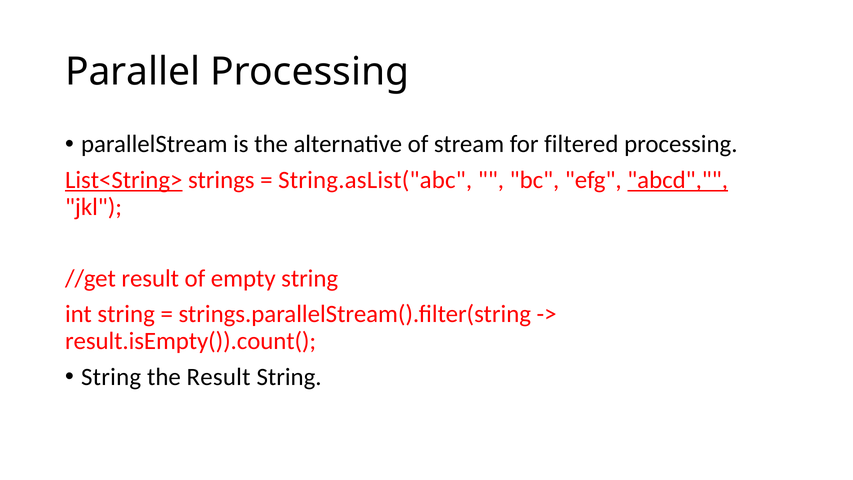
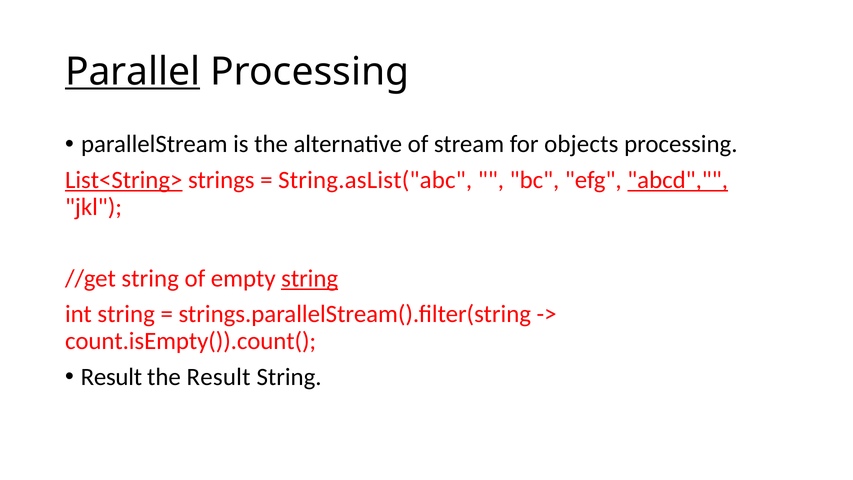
Parallel underline: none -> present
filtered: filtered -> objects
//get result: result -> string
string at (310, 278) underline: none -> present
result.isEmpty()).count(: result.isEmpty()).count( -> count.isEmpty()).count(
String at (111, 377): String -> Result
